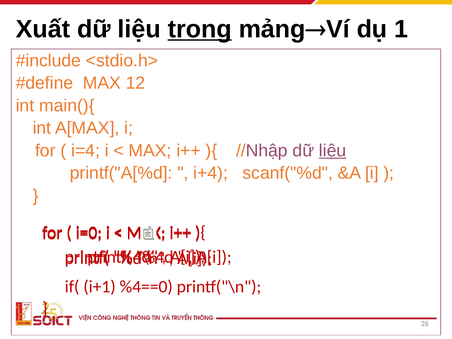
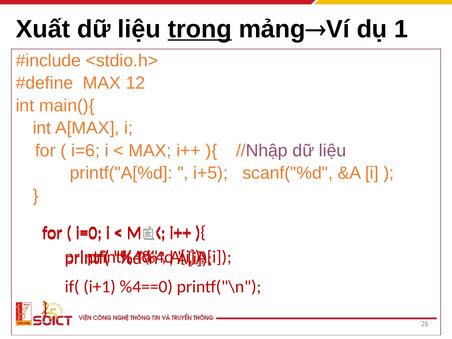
i=4: i=4 -> i=6
liệu at (333, 151) underline: present -> none
i+4: i+4 -> i+5
